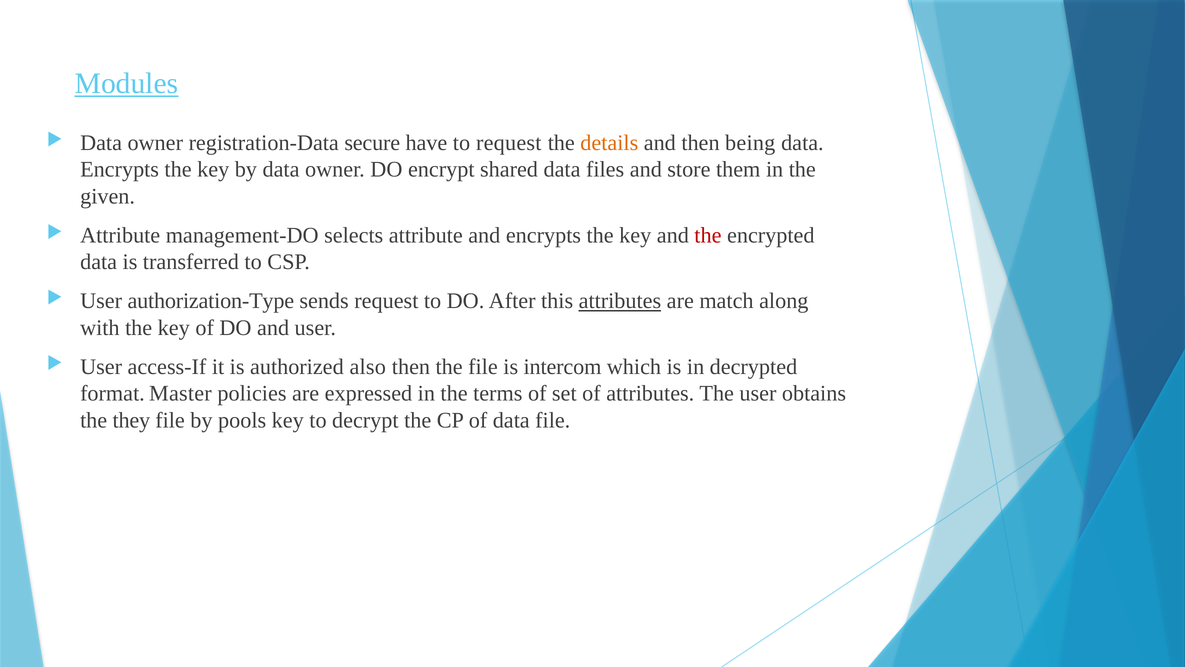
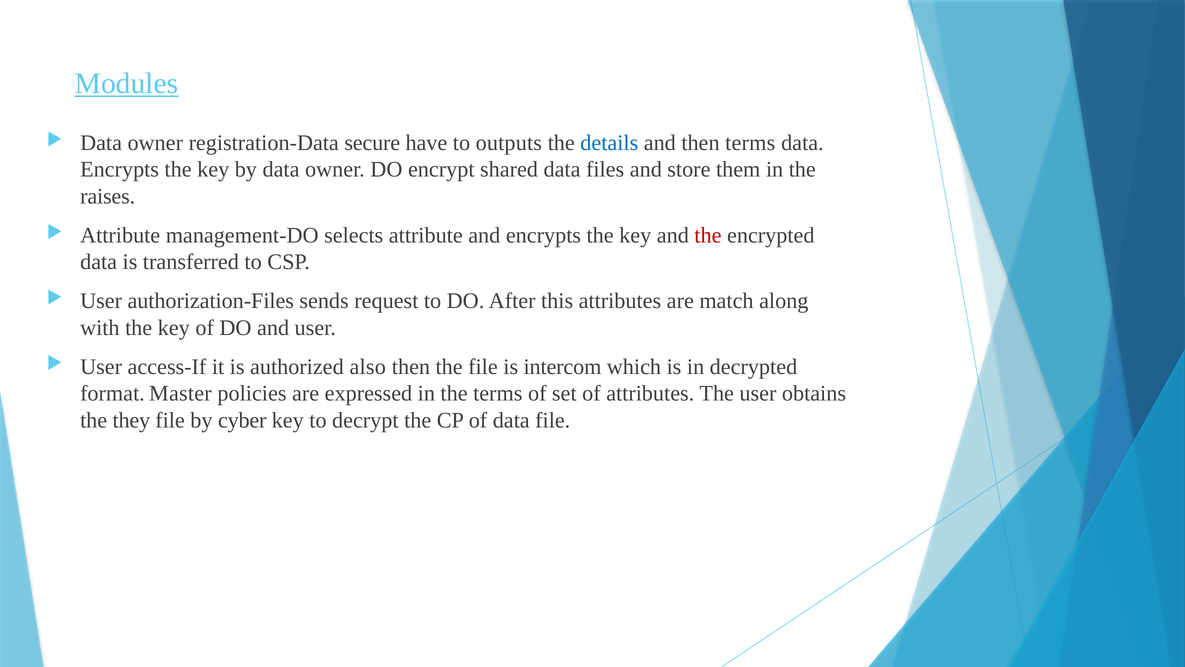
to request: request -> outputs
details colour: orange -> blue
then being: being -> terms
given: given -> raises
authorization-Type: authorization-Type -> authorization-Files
attributes at (620, 301) underline: present -> none
pools: pools -> cyber
